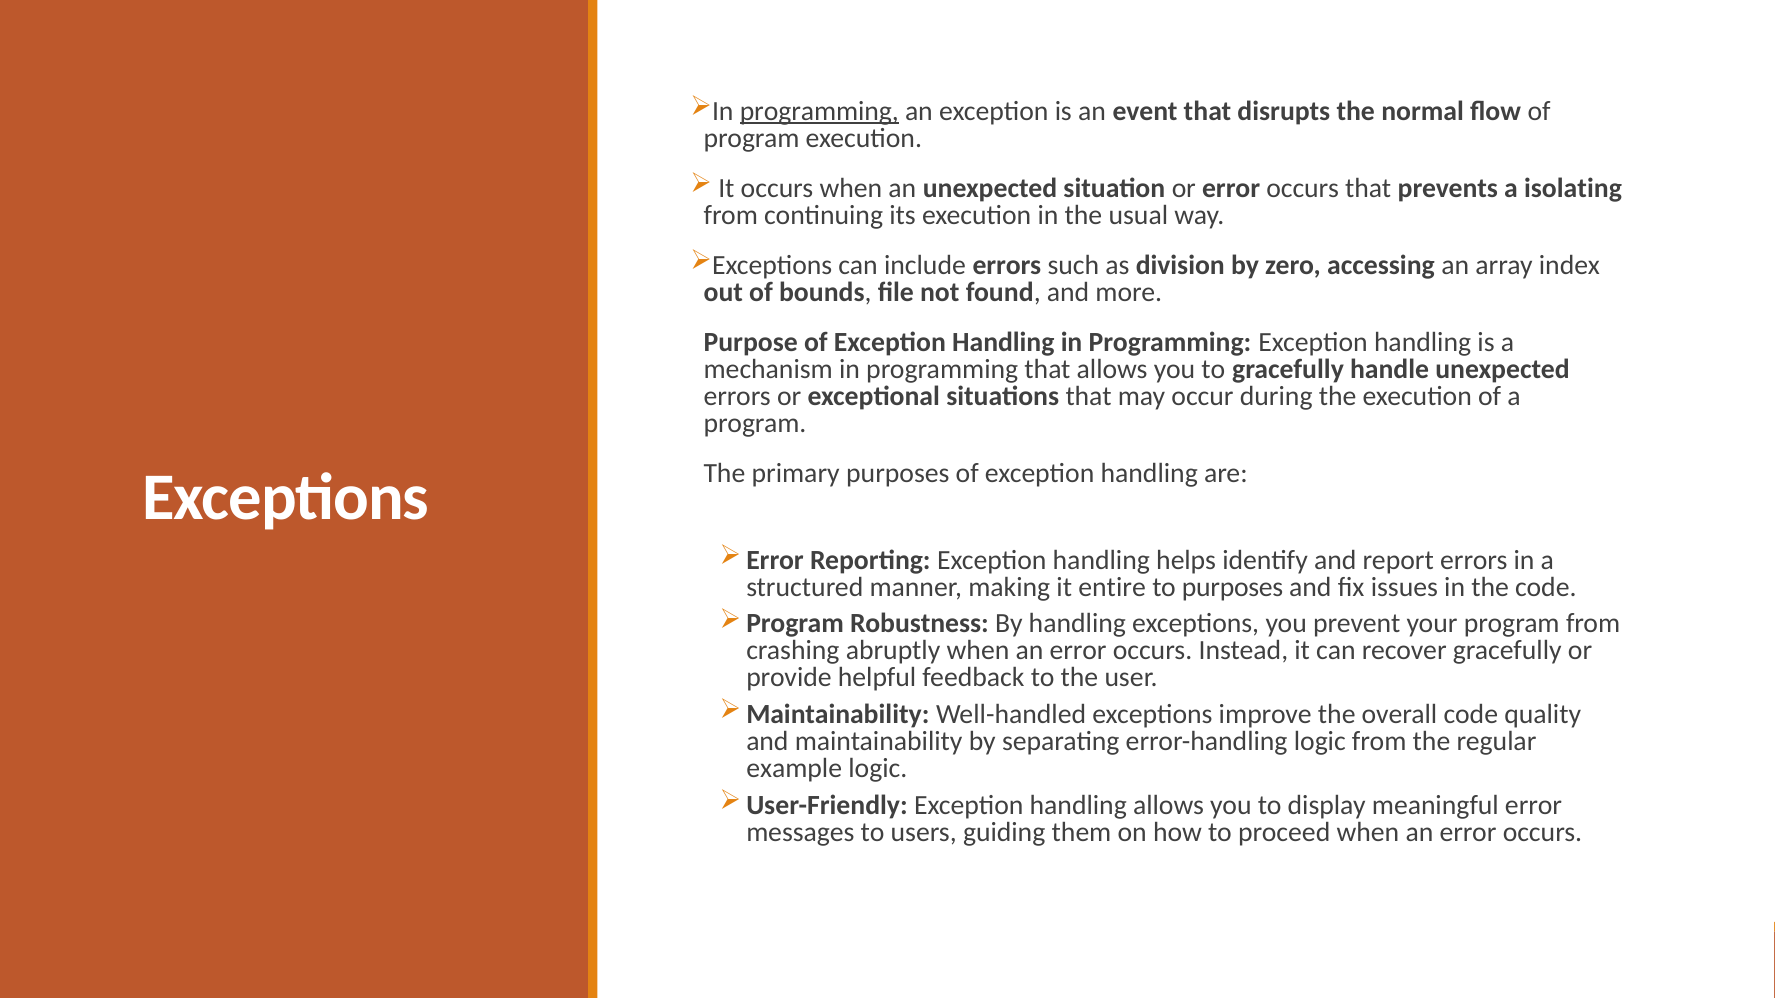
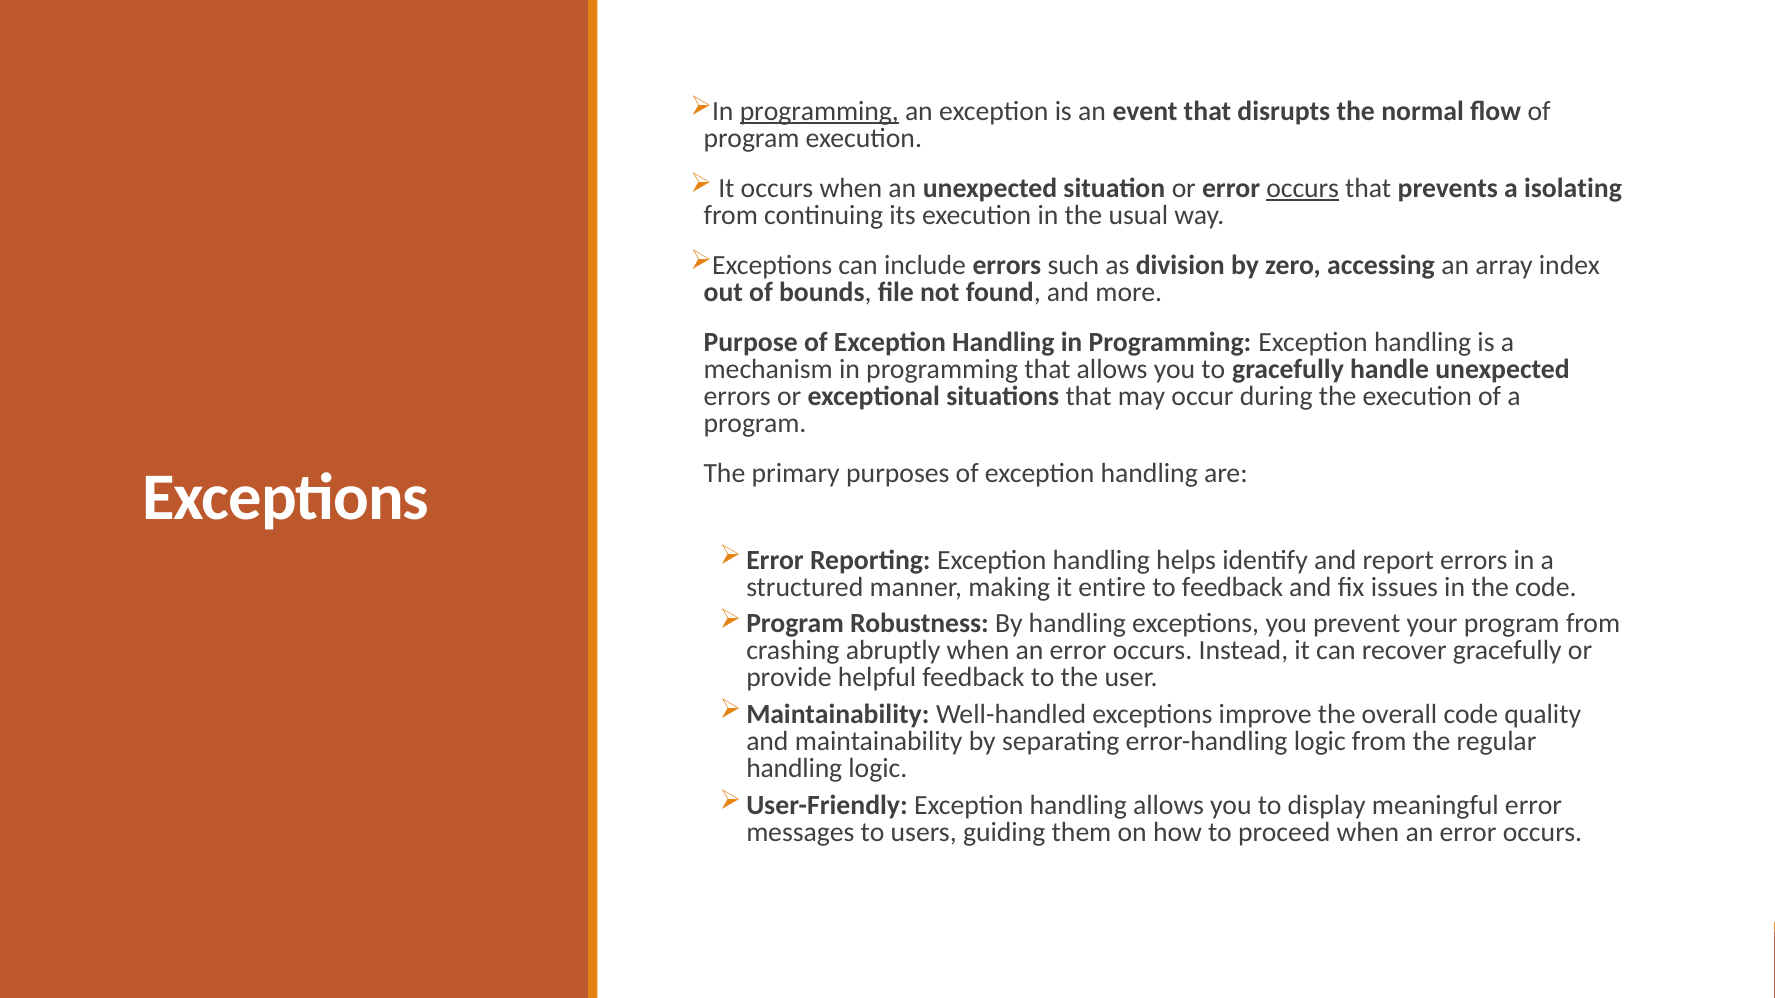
occurs at (1303, 188) underline: none -> present
to purposes: purposes -> feedback
example at (794, 769): example -> handling
